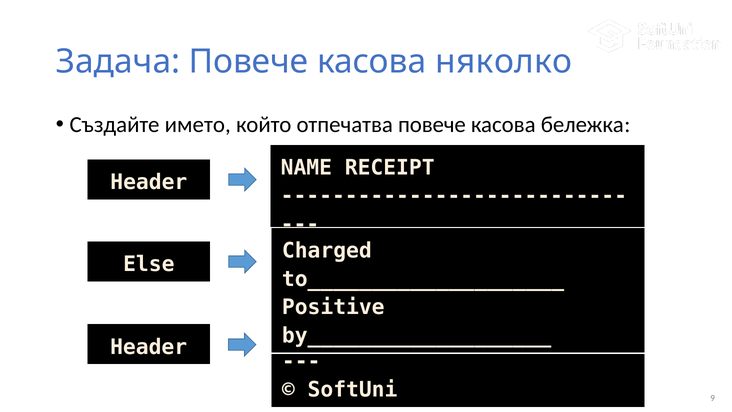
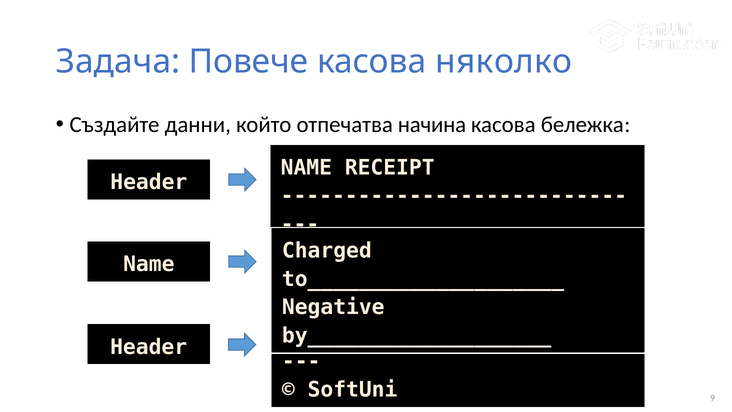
името: името -> данни
отпечатва повече: повече -> начина
Else at (149, 264): Else -> Name
Positive: Positive -> Negative
